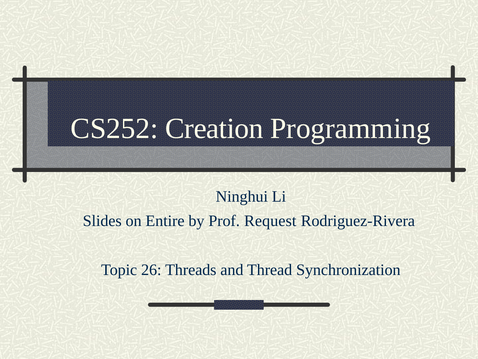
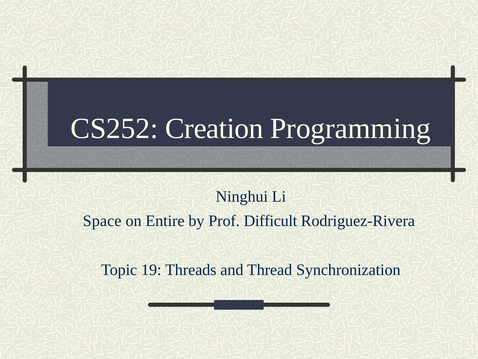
Slides: Slides -> Space
Request: Request -> Difficult
26: 26 -> 19
